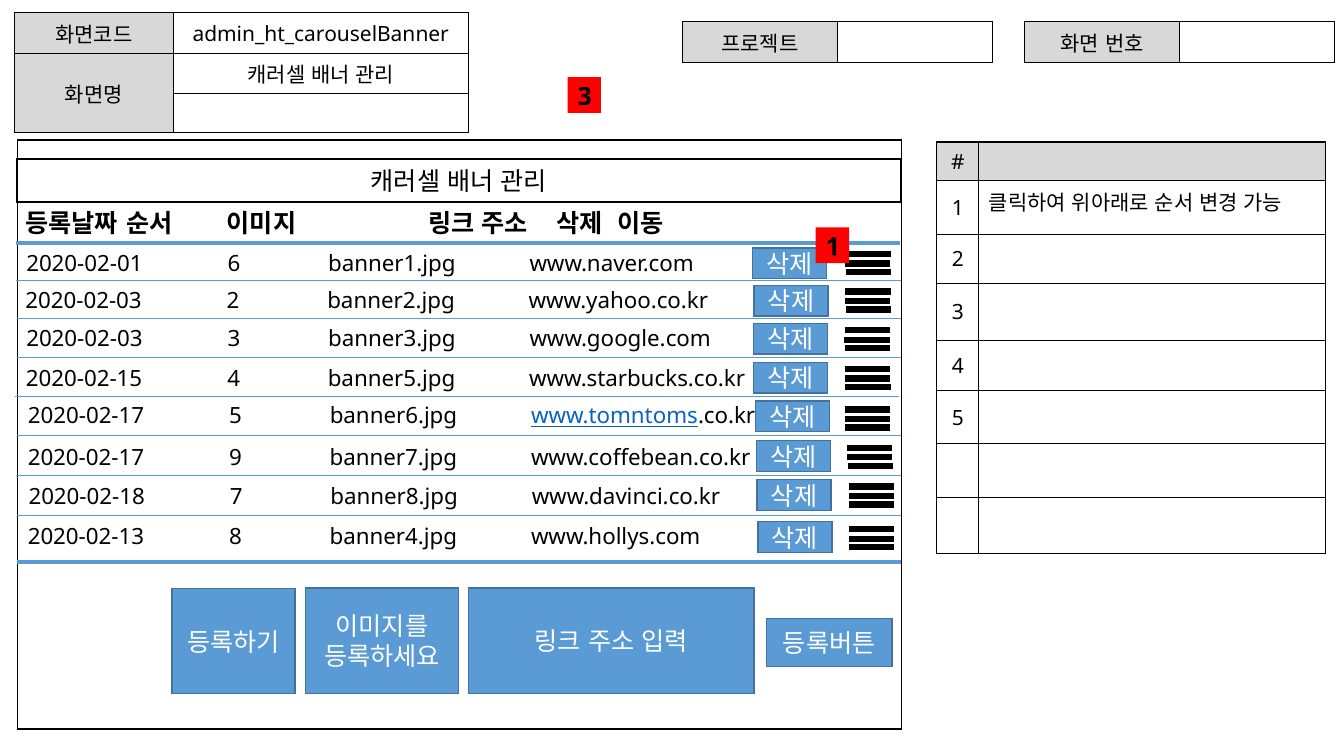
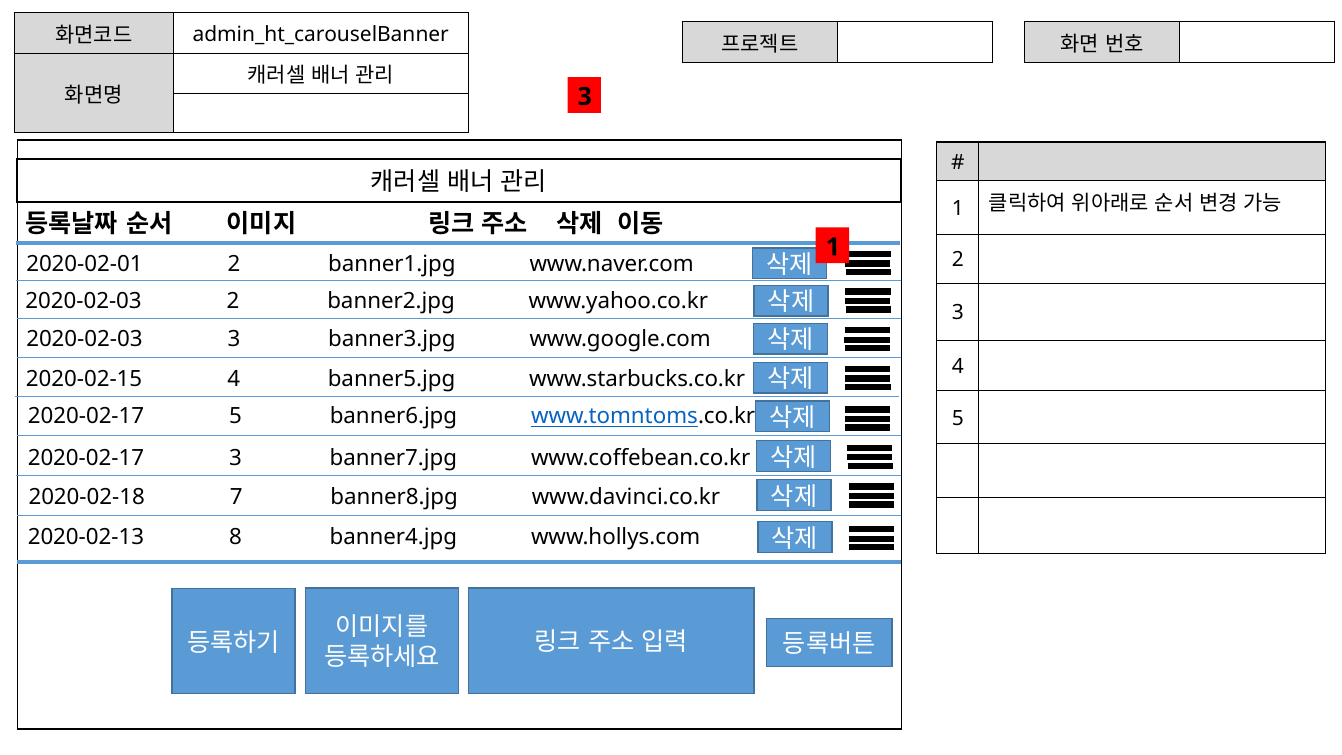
2020-02-01 6: 6 -> 2
2020-02-17 9: 9 -> 3
